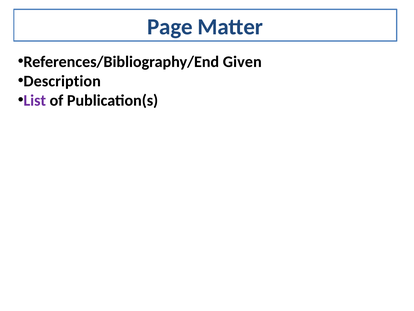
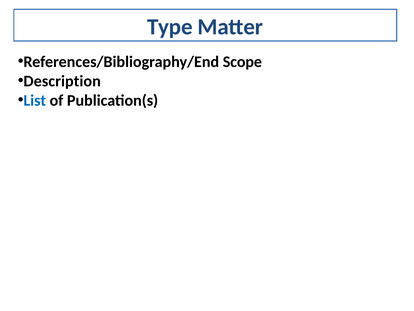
Page: Page -> Type
Given: Given -> Scope
List colour: purple -> blue
